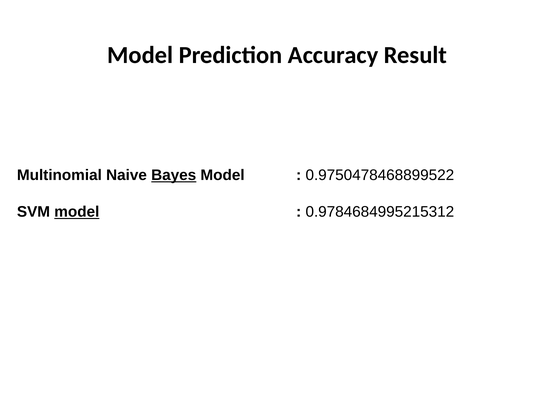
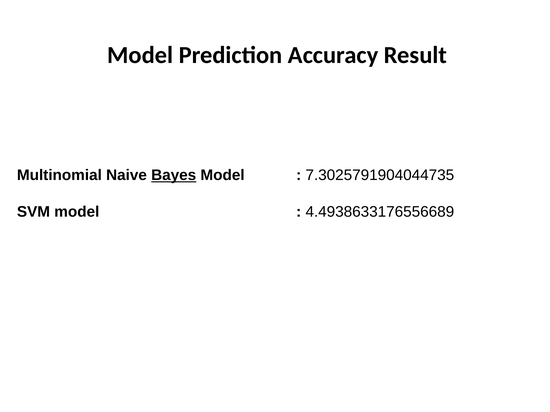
0.9750478468899522: 0.9750478468899522 -> 7.3025791904044735
model at (77, 212) underline: present -> none
0.9784684995215312: 0.9784684995215312 -> 4.4938633176556689
